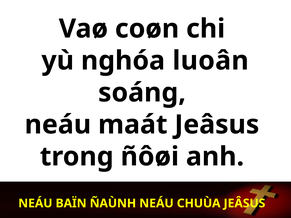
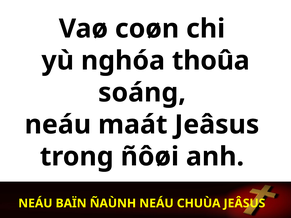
luoân: luoân -> thoûa
